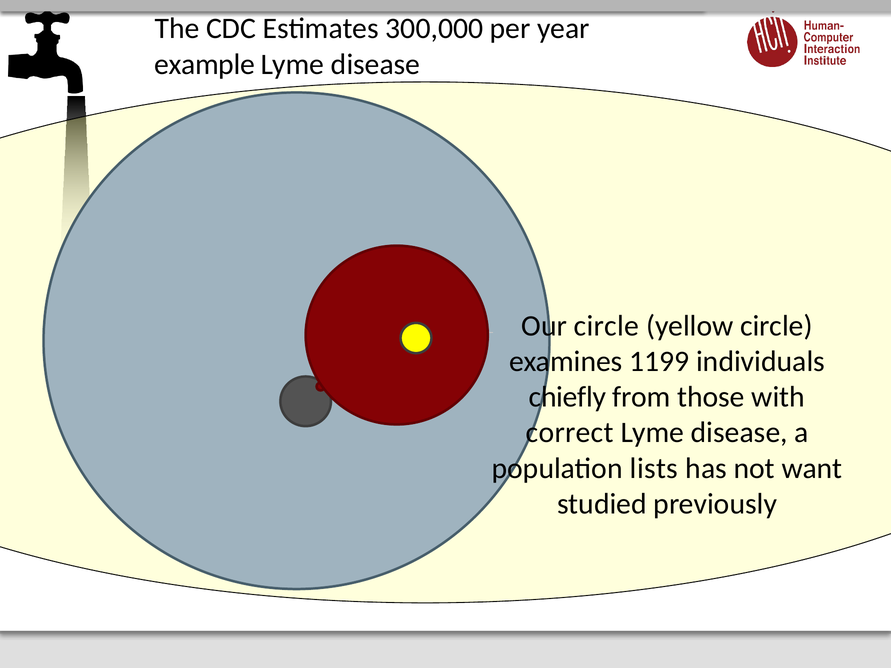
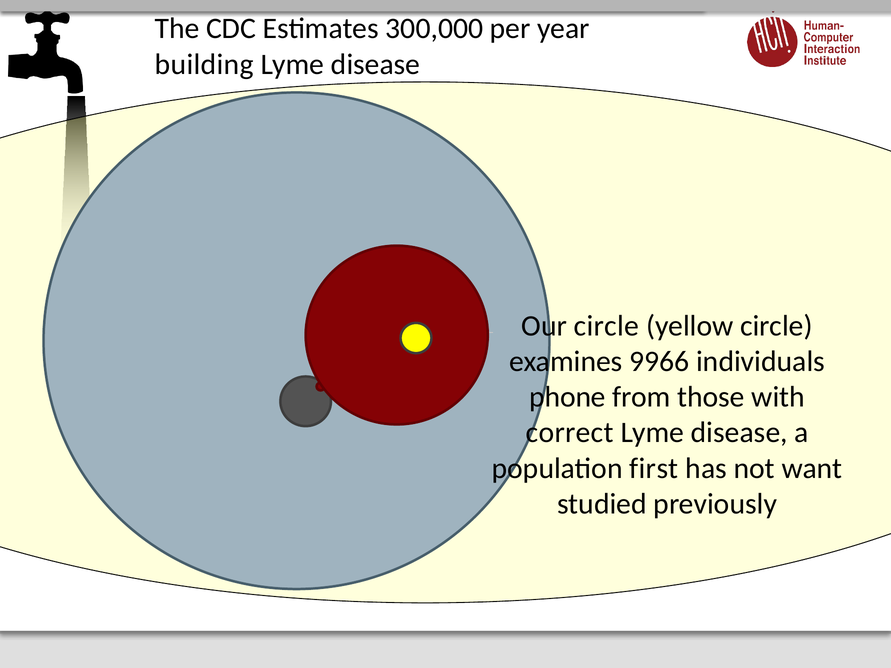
example: example -> building
1199: 1199 -> 9966
chiefly: chiefly -> phone
lists: lists -> first
